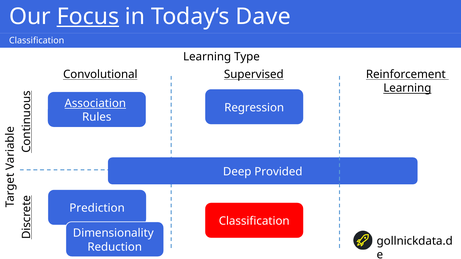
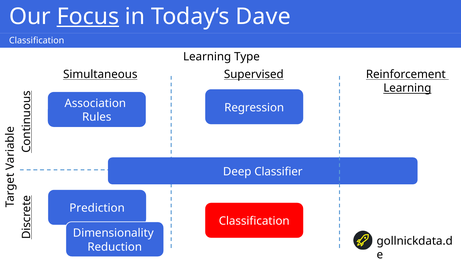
Convolutional: Convolutional -> Simultaneous
Association underline: present -> none
Provided: Provided -> Classifier
